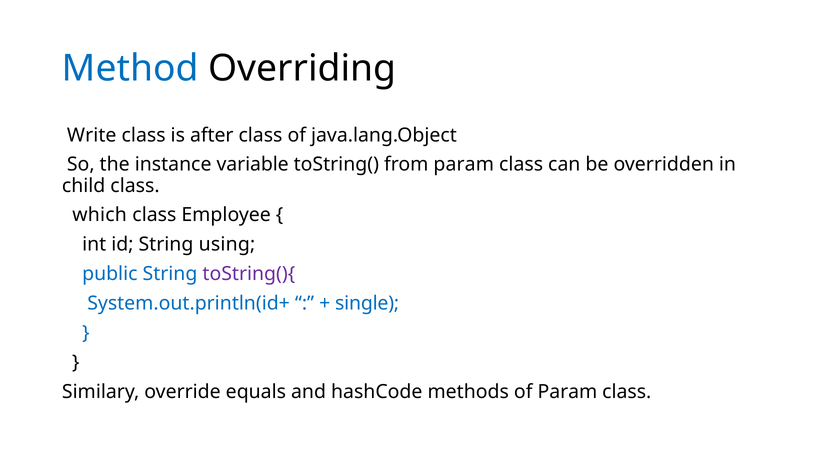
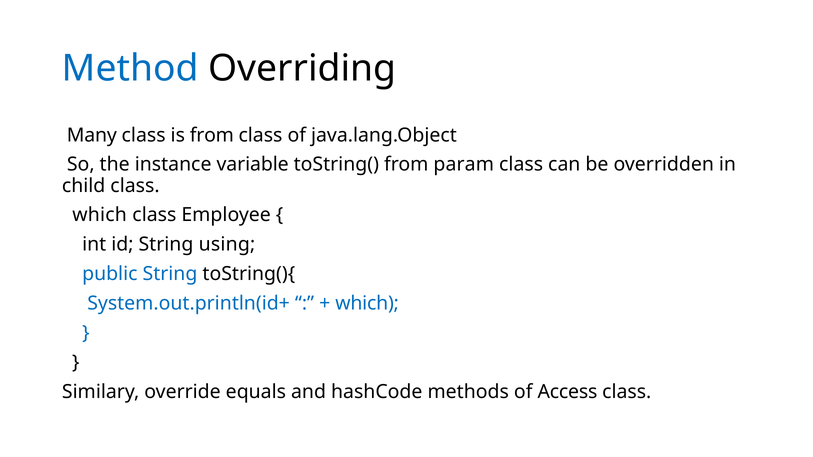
Write: Write -> Many
is after: after -> from
toString(){ colour: purple -> black
single at (367, 304): single -> which
of Param: Param -> Access
